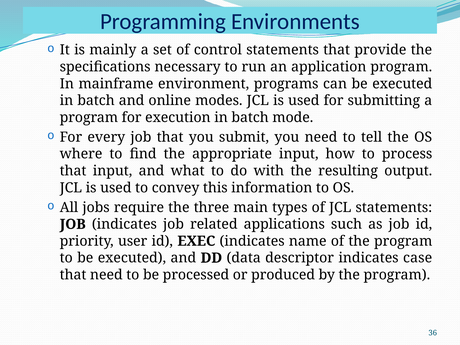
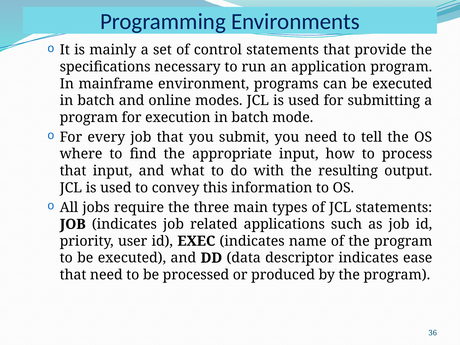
case: case -> ease
